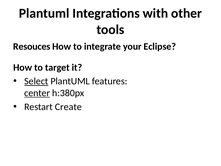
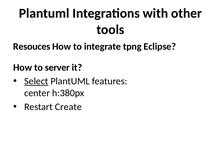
your: your -> tpng
target: target -> server
center underline: present -> none
